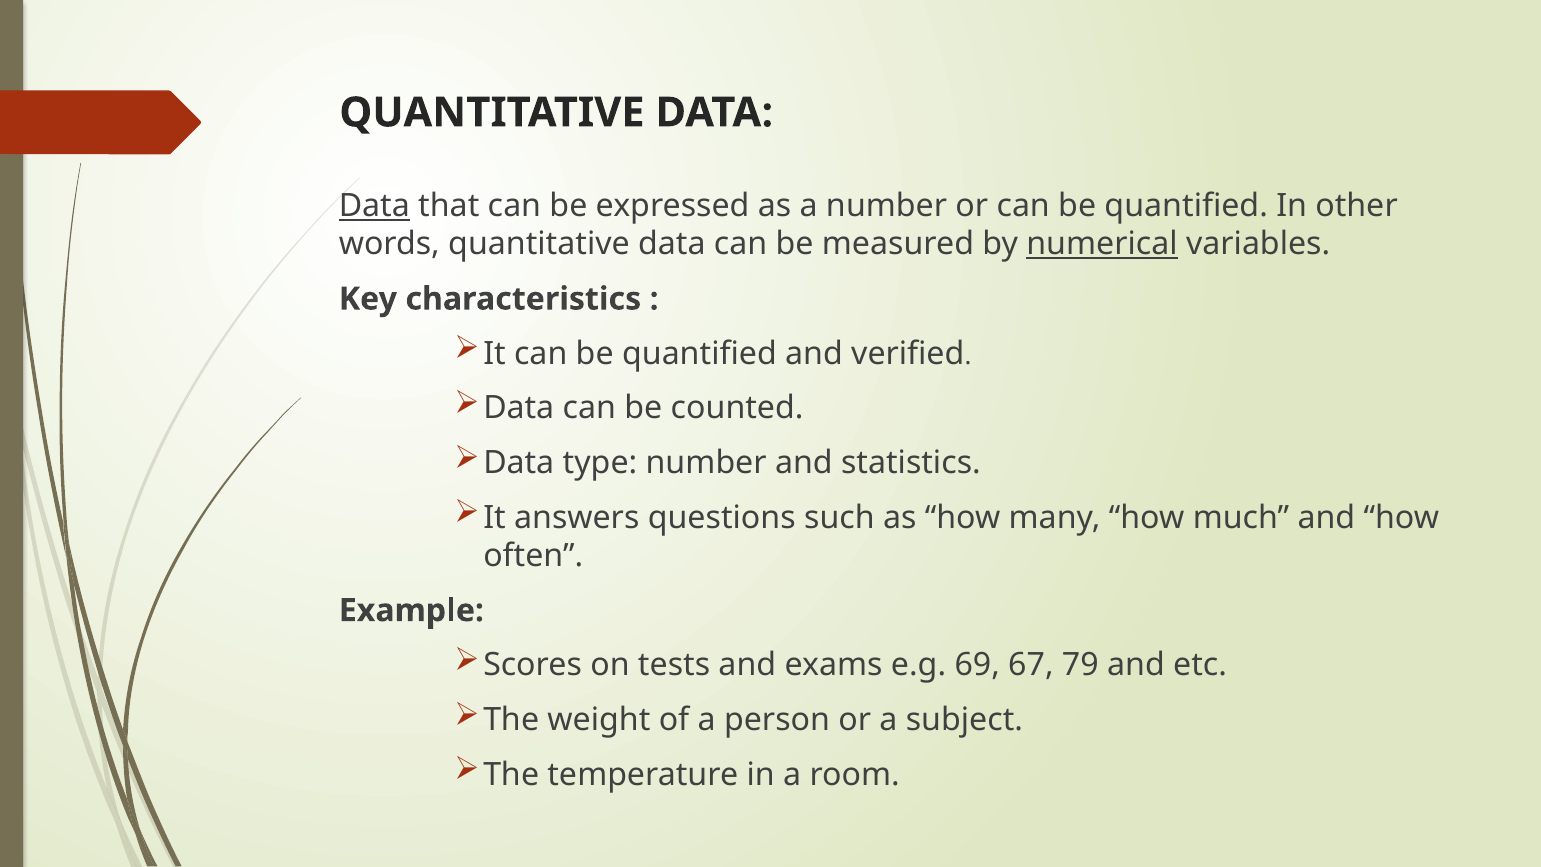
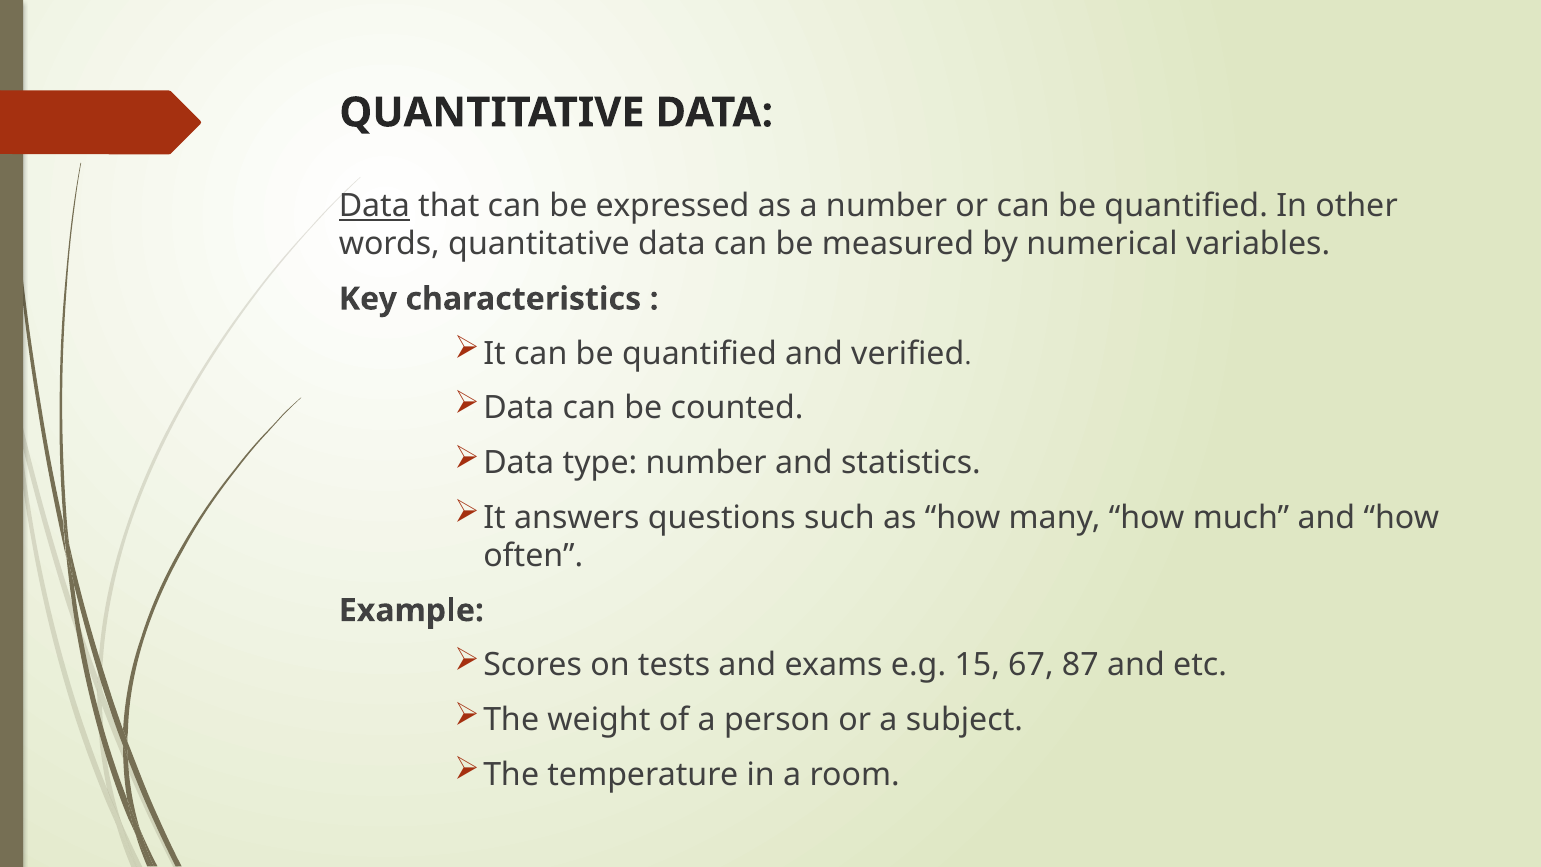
numerical underline: present -> none
69: 69 -> 15
79: 79 -> 87
